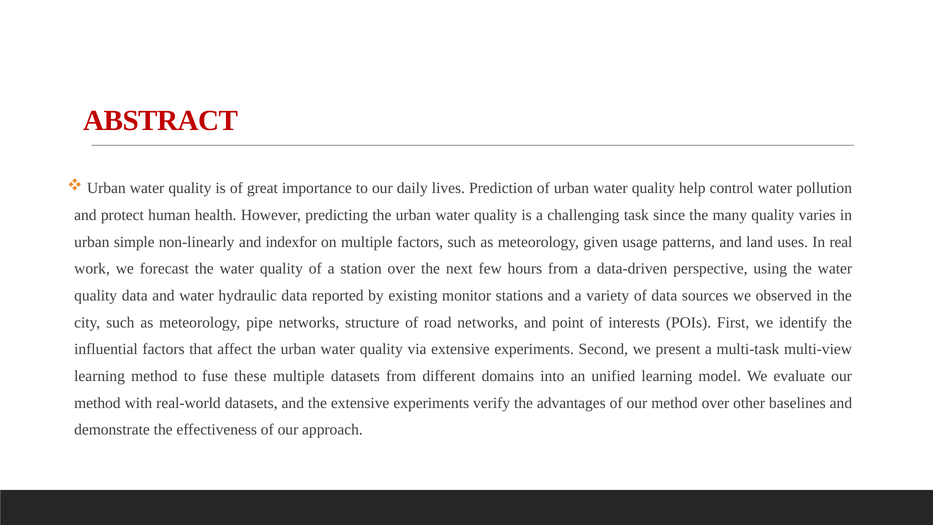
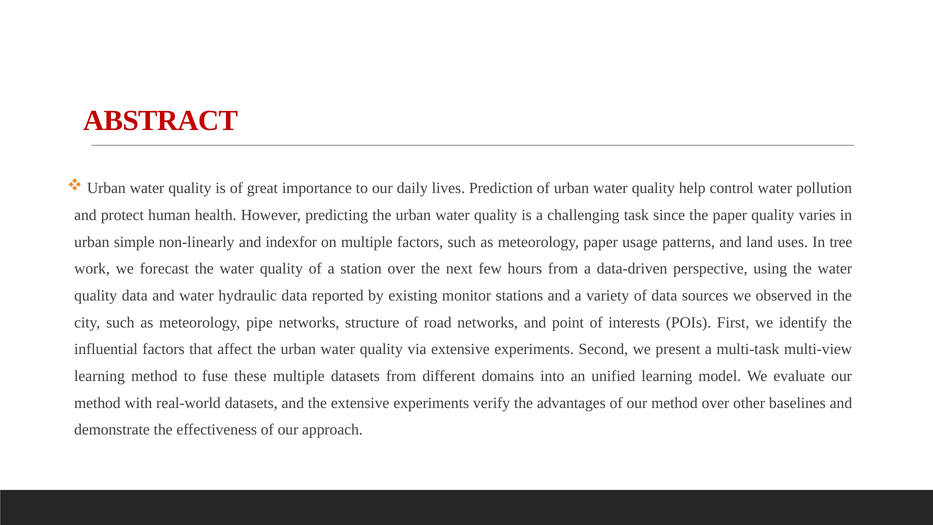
the many: many -> paper
meteorology given: given -> paper
real: real -> tree
